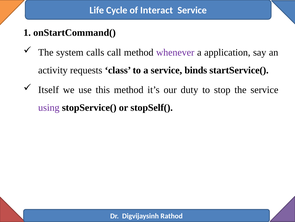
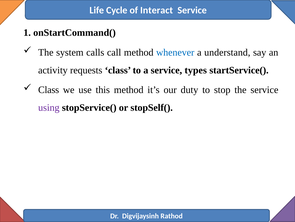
whenever colour: purple -> blue
application: application -> understand
binds: binds -> types
Itself at (49, 90): Itself -> Class
